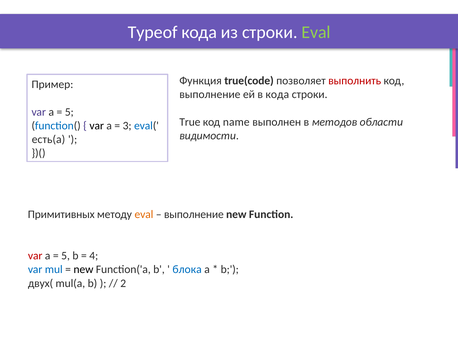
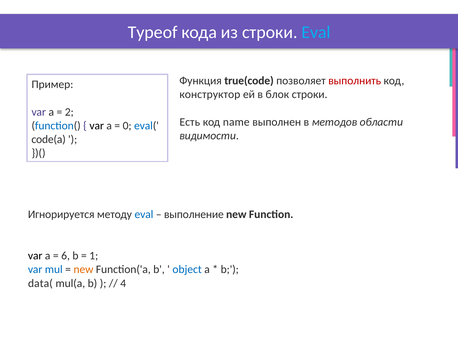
Eval at (316, 32) colour: light green -> light blue
выполнение at (210, 94): выполнение -> конструктор
в кода: кода -> блок
5 at (69, 112): 5 -> 2
True: True -> Есть
3: 3 -> 0
есть(a: есть(a -> code(a
Примитивных: Примитивных -> Игнорируется
eval at (144, 214) colour: orange -> blue
var at (35, 255) colour: red -> black
5 at (66, 255): 5 -> 6
4: 4 -> 1
new at (83, 269) colour: black -> orange
блока: блока -> object
двух(: двух( -> data(
2: 2 -> 4
